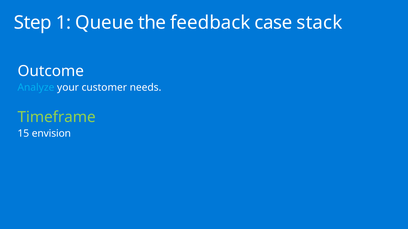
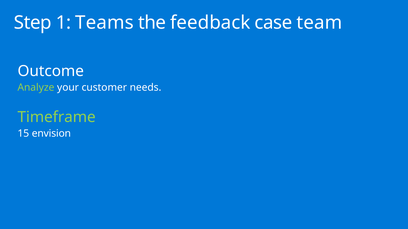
Queue: Queue -> Teams
stack: stack -> team
Analyze colour: light blue -> light green
